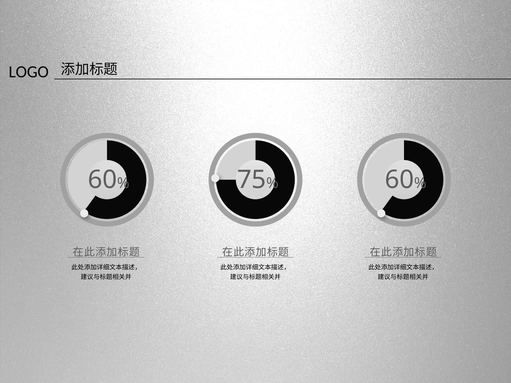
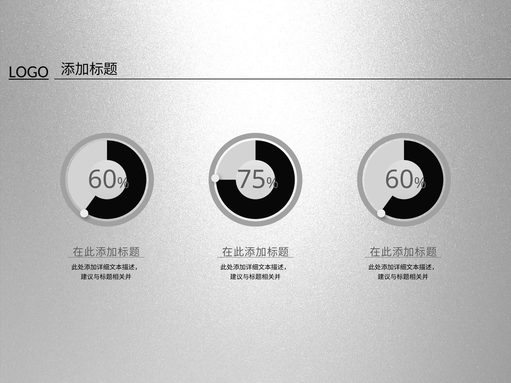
LOGO underline: none -> present
